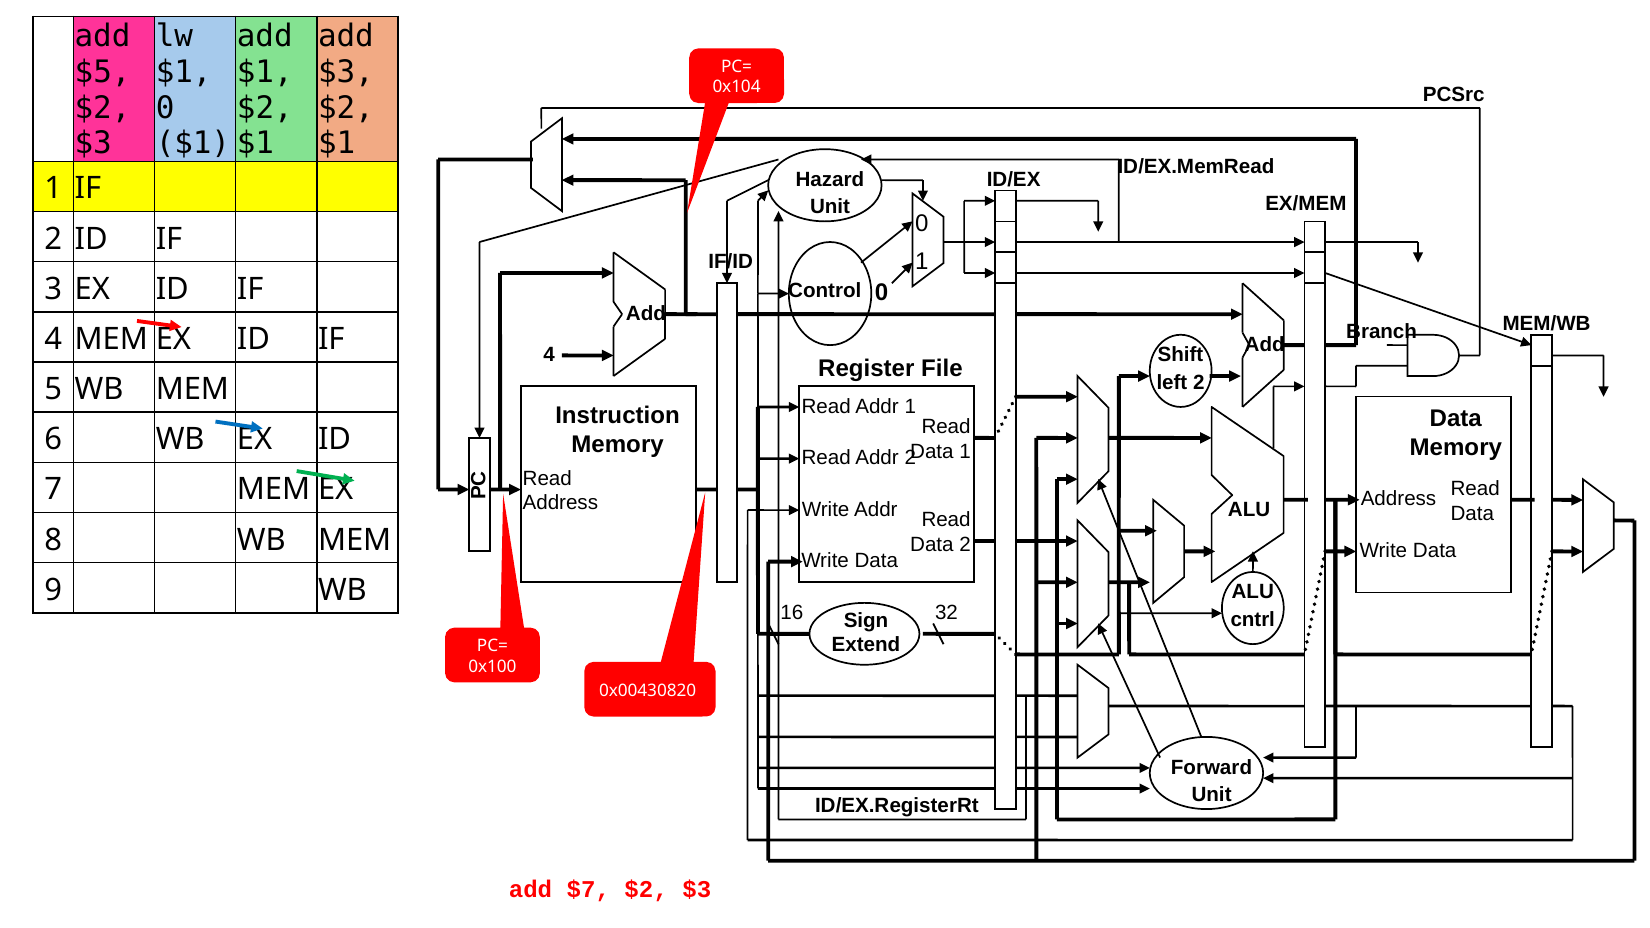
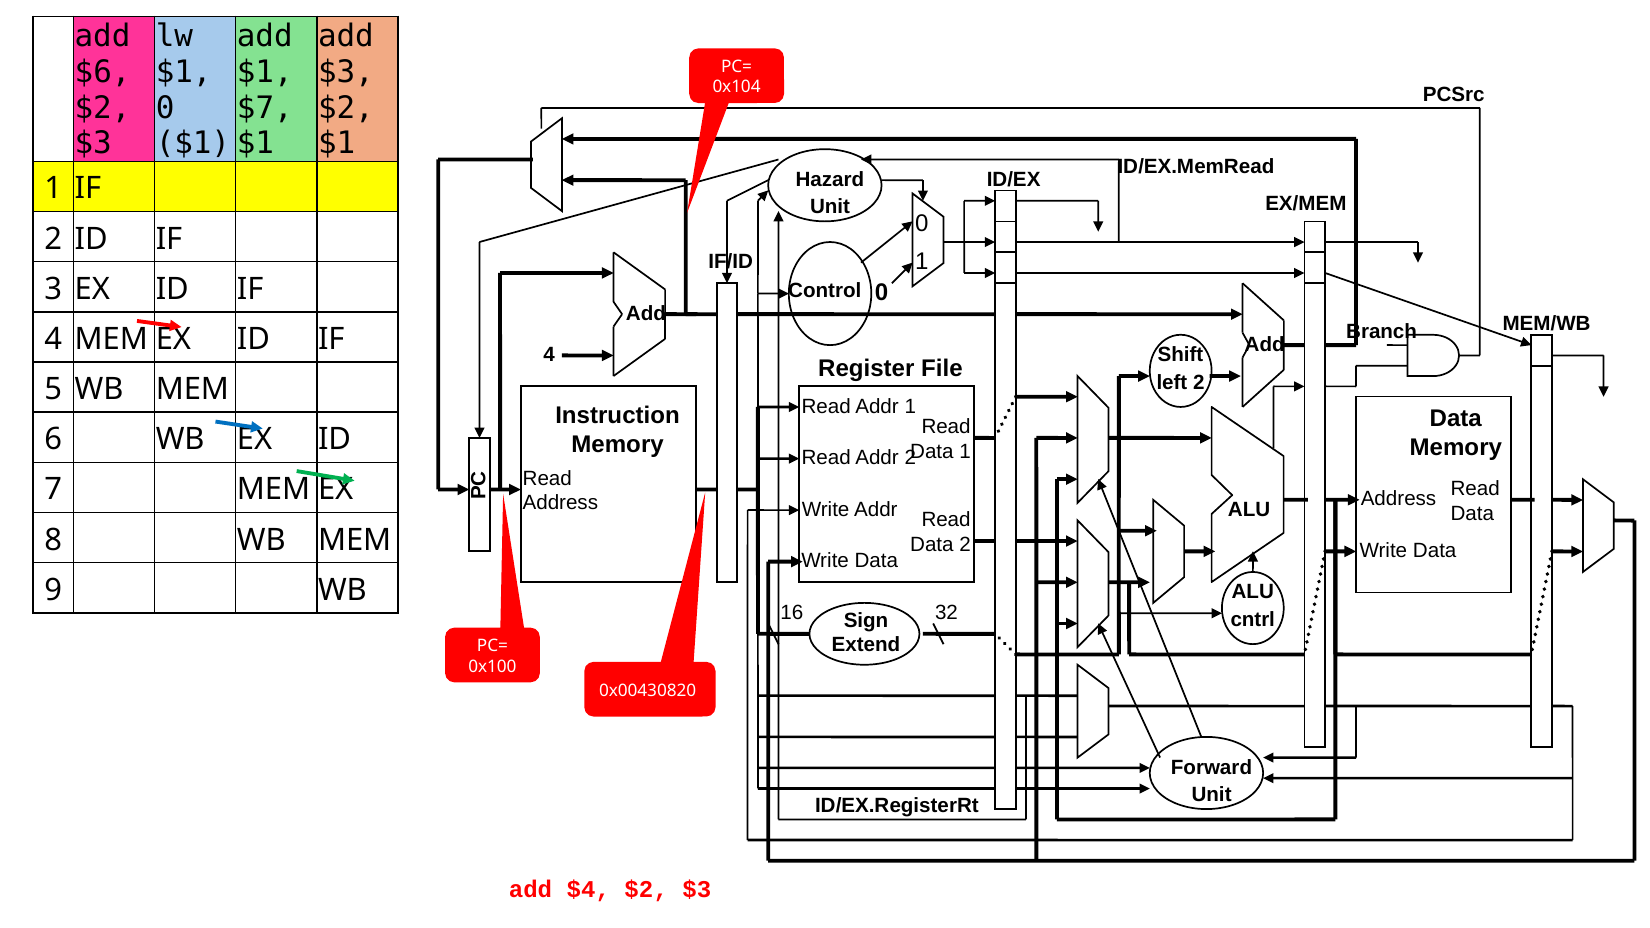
$5: $5 -> $6
$2 at (265, 108): $2 -> $7
$7: $7 -> $4
